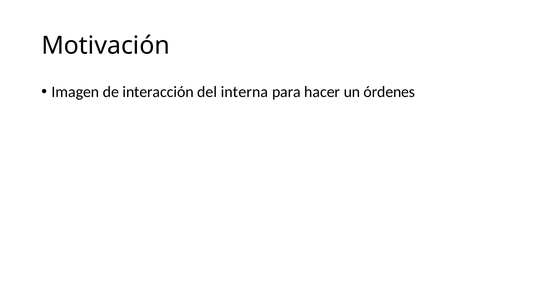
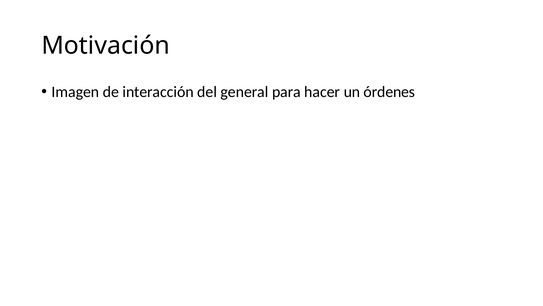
interna: interna -> general
